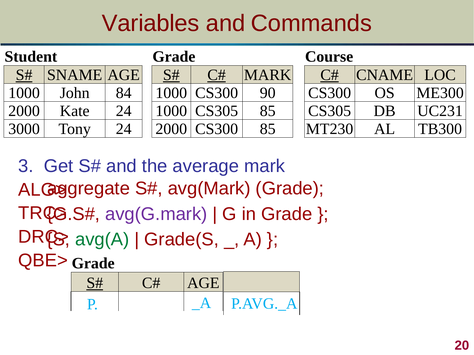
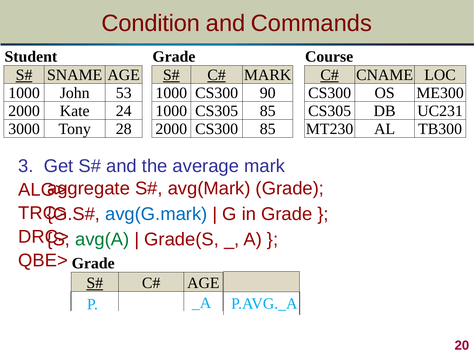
Variables: Variables -> Condition
84: 84 -> 53
Tony 24: 24 -> 28
avg(G.mark colour: purple -> blue
